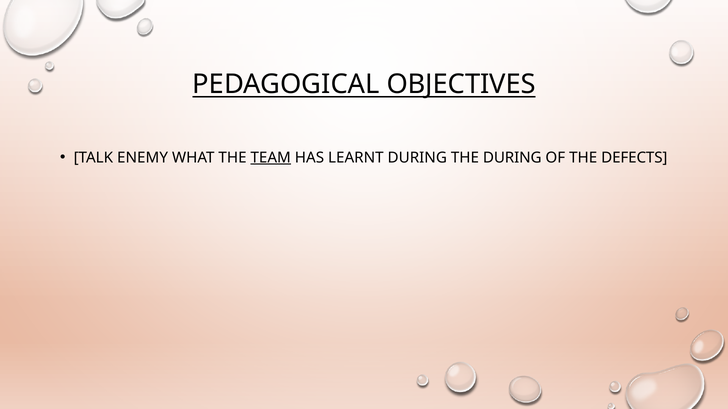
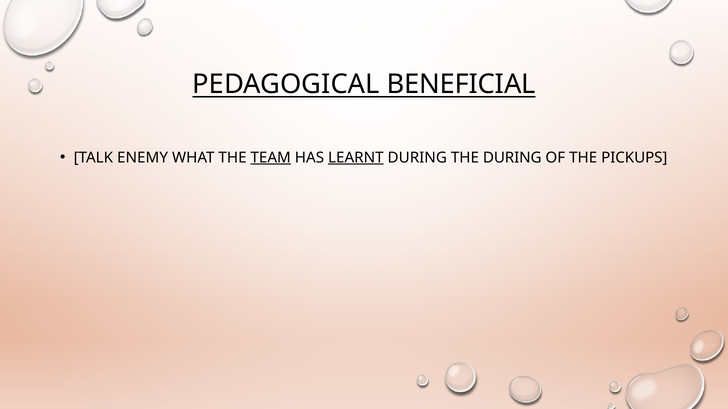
OBJECTIVES: OBJECTIVES -> BENEFICIAL
LEARNT underline: none -> present
DEFECTS: DEFECTS -> PICKUPS
